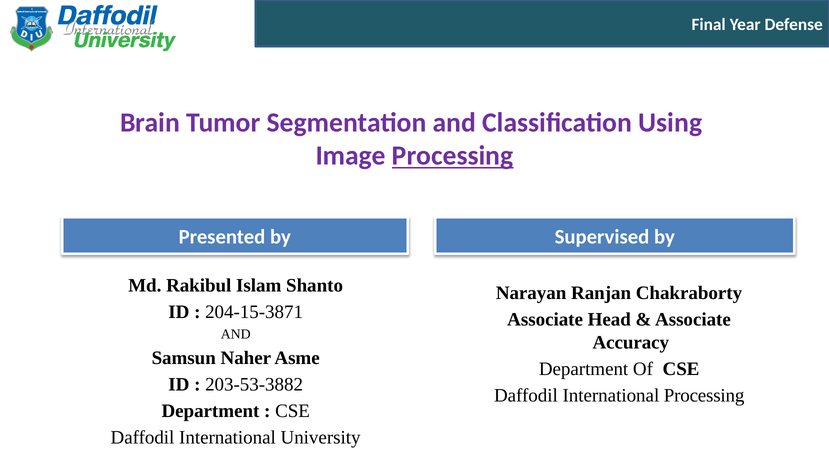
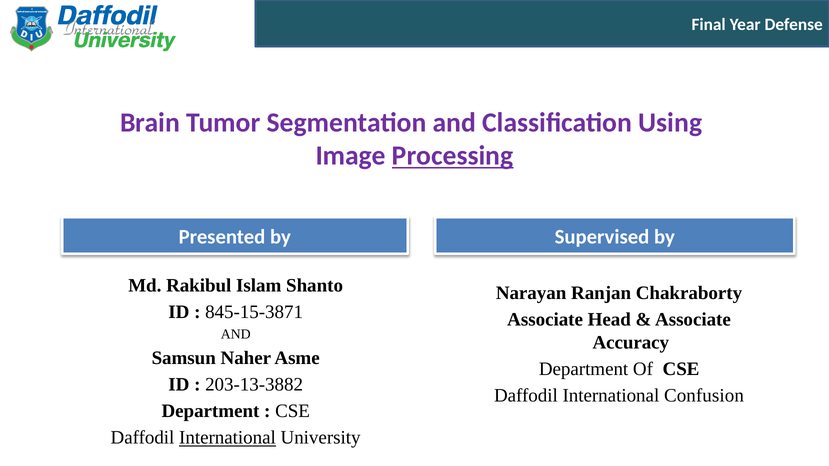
204-15-3871: 204-15-3871 -> 845-15-3871
203-53-3882: 203-53-3882 -> 203-13-3882
International Processing: Processing -> Confusion
International at (227, 438) underline: none -> present
